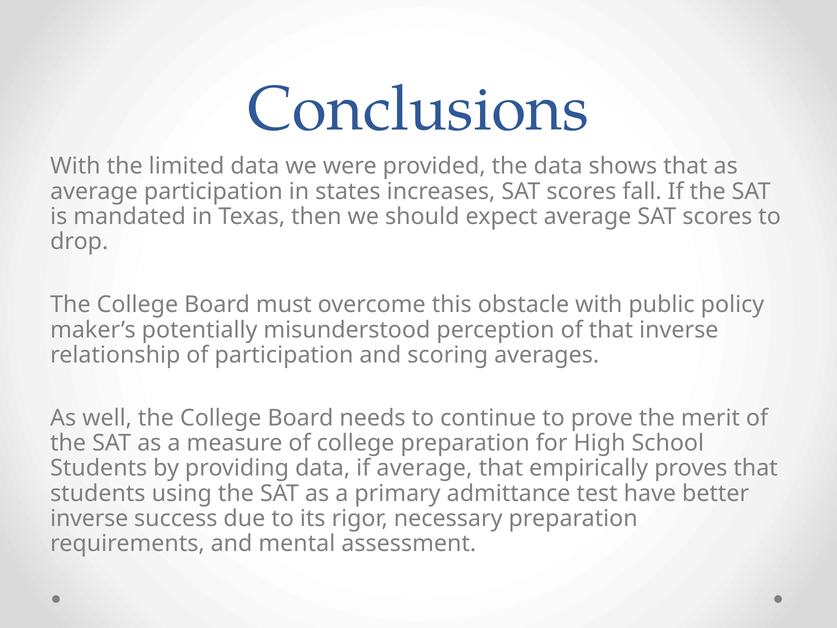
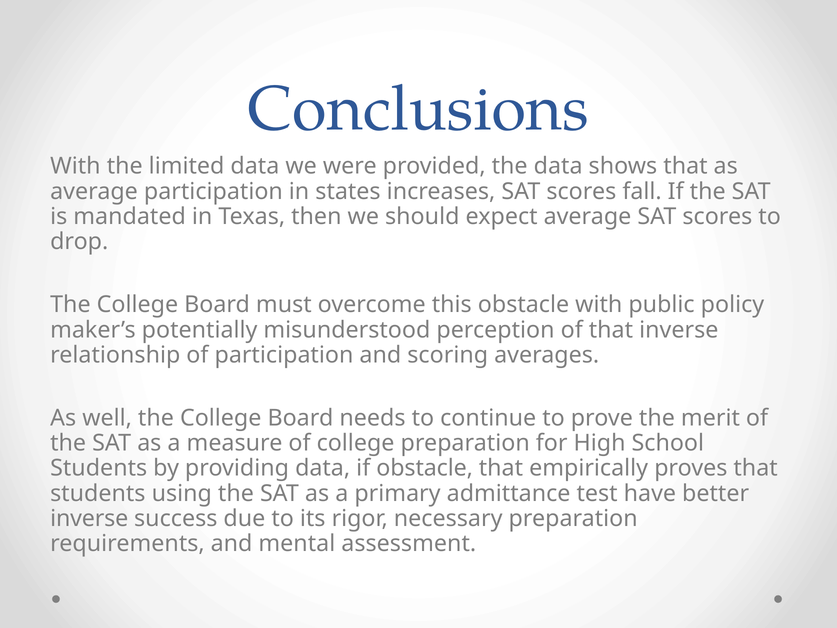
if average: average -> obstacle
